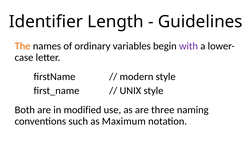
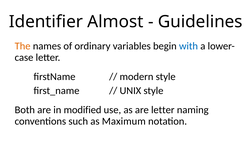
Length: Length -> Almost
with colour: purple -> blue
are three: three -> letter
